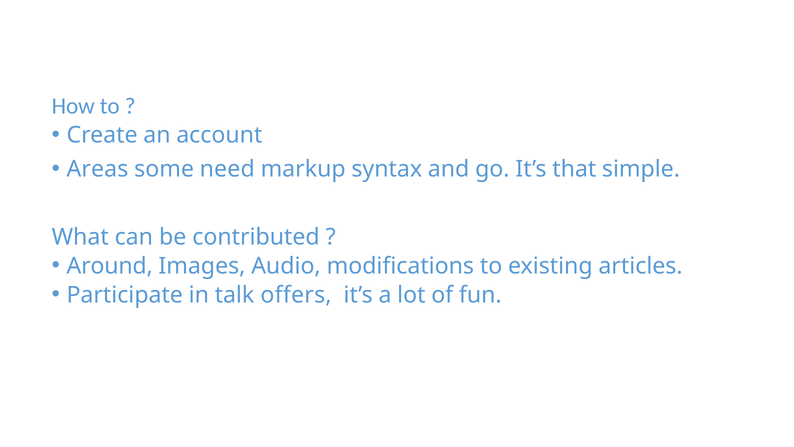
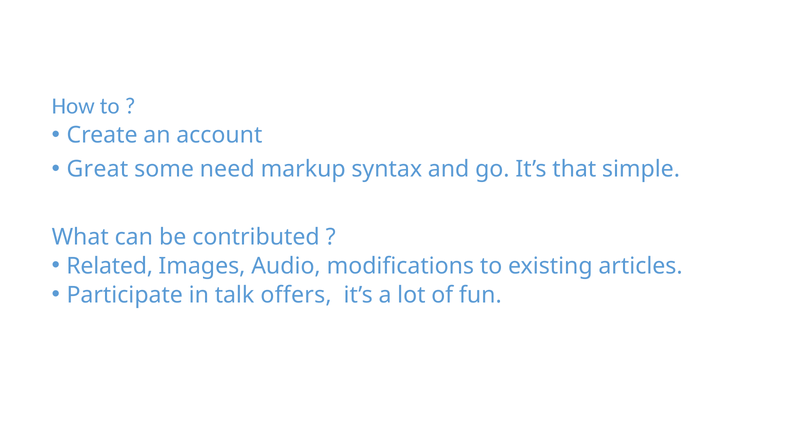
Areas: Areas -> Great
Around: Around -> Related
